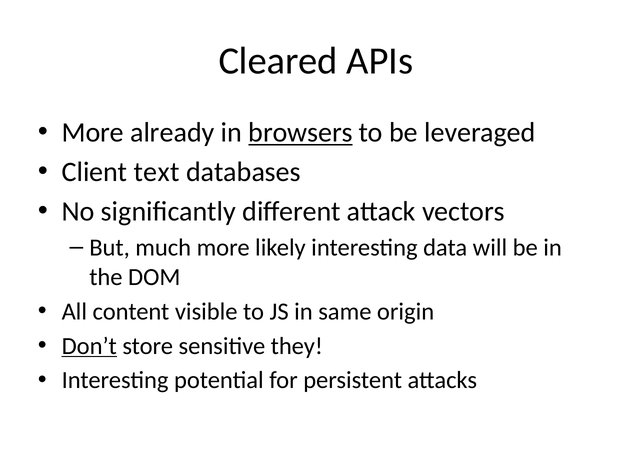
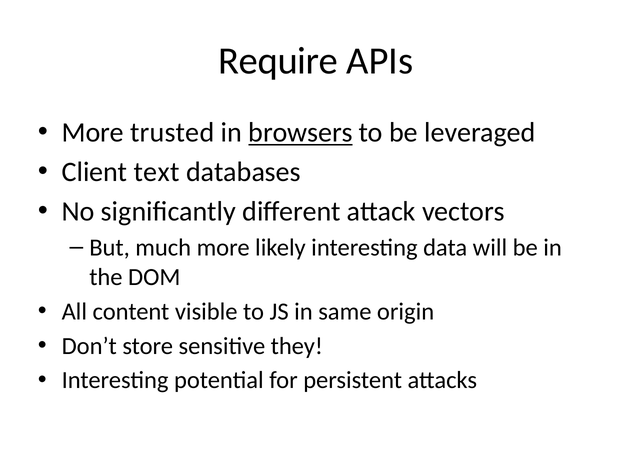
Cleared: Cleared -> Require
already: already -> trusted
Don’t underline: present -> none
